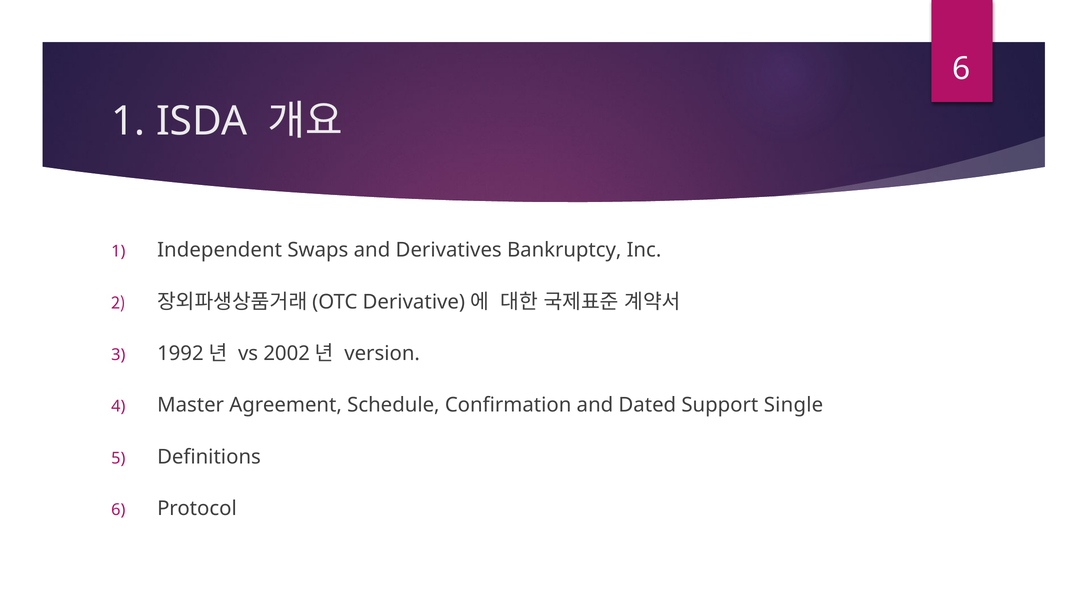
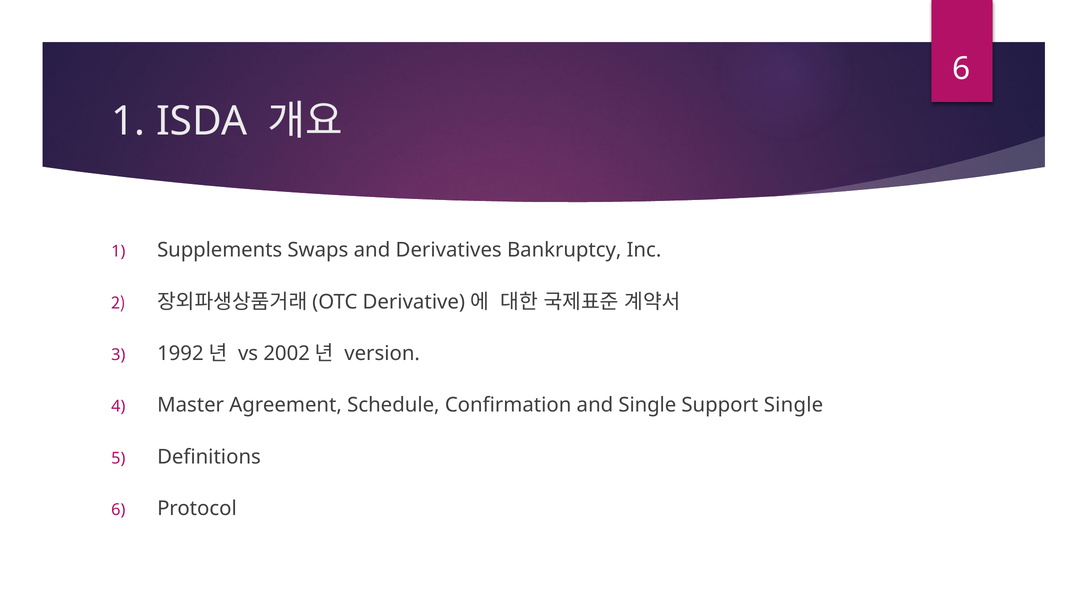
Independent: Independent -> Supplements
and Dated: Dated -> Single
